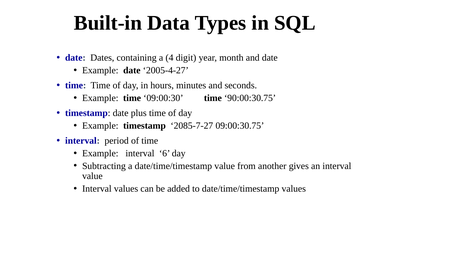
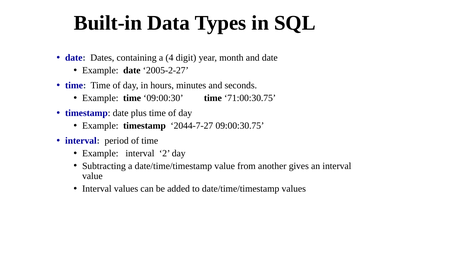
2005-4-27: 2005-4-27 -> 2005-2-27
90:00:30.75: 90:00:30.75 -> 71:00:30.75
2085-7-27: 2085-7-27 -> 2044-7-27
6: 6 -> 2
